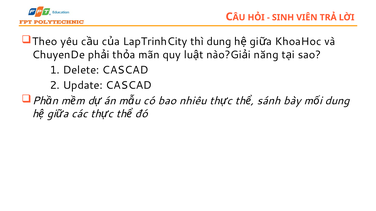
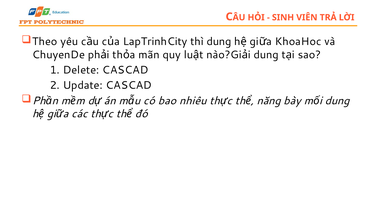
năng at (266, 55): năng -> dung
sánh: sánh -> năng
